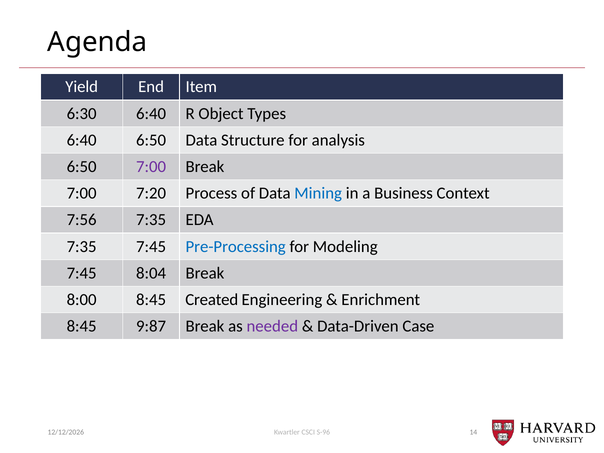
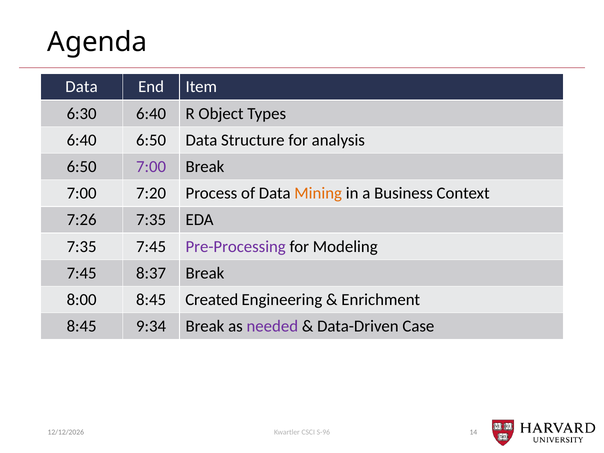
Yield at (82, 87): Yield -> Data
Mining colour: blue -> orange
7:56: 7:56 -> 7:26
Pre-Processing colour: blue -> purple
8:04: 8:04 -> 8:37
9:87: 9:87 -> 9:34
